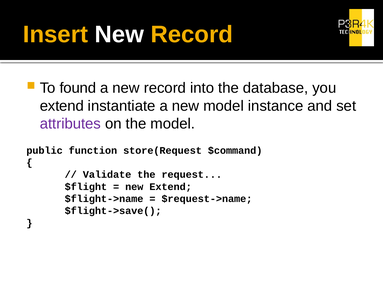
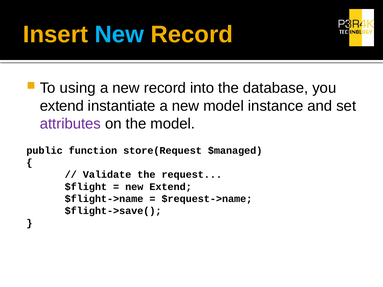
New at (119, 34) colour: white -> light blue
found: found -> using
$command: $command -> $managed
